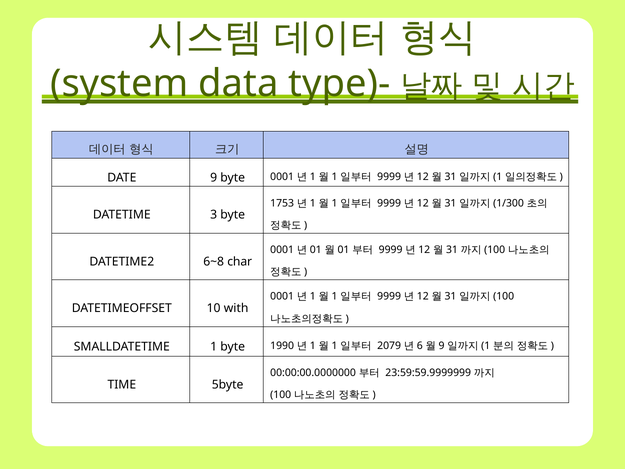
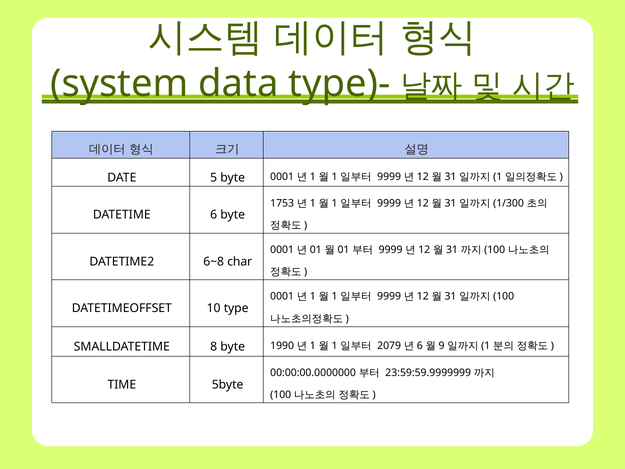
DATE 9: 9 -> 5
DATETIME 3: 3 -> 6
with: with -> type
SMALLDATETIME 1: 1 -> 8
